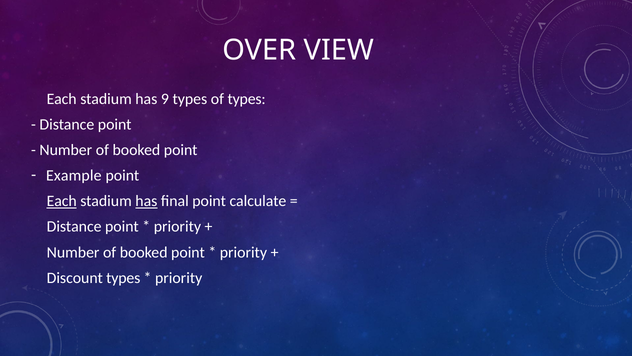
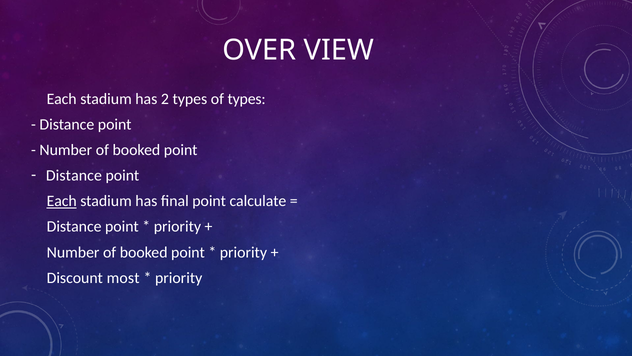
9: 9 -> 2
Example at (74, 175): Example -> Distance
has at (146, 201) underline: present -> none
Discount types: types -> most
